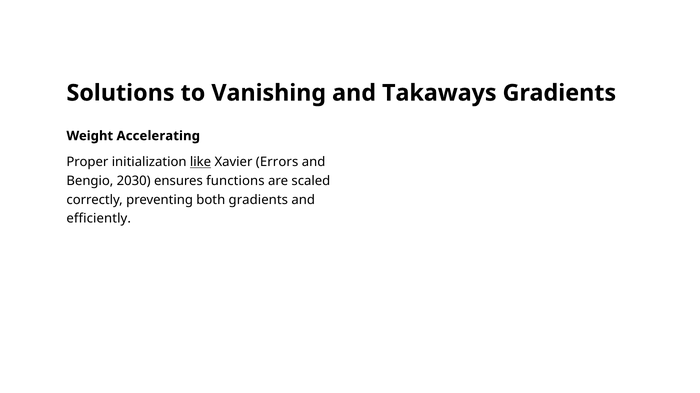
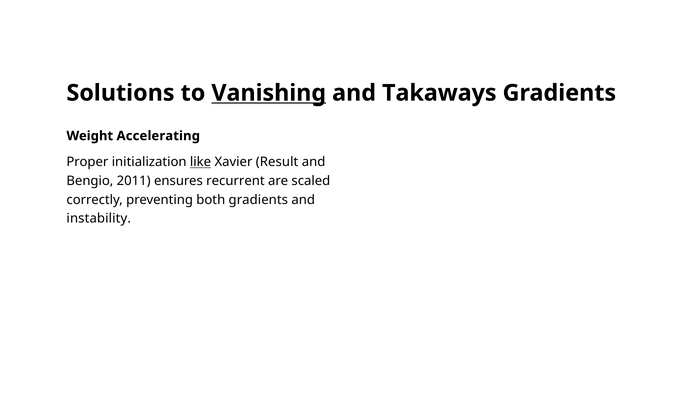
Vanishing underline: none -> present
Errors: Errors -> Result
2030: 2030 -> 2011
functions: functions -> recurrent
efficiently: efficiently -> instability
